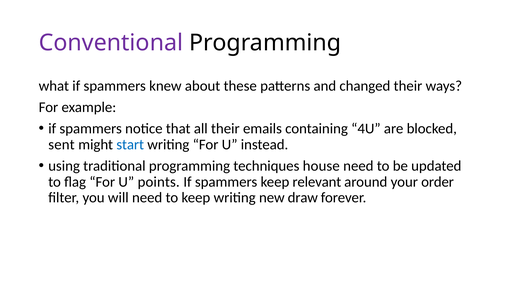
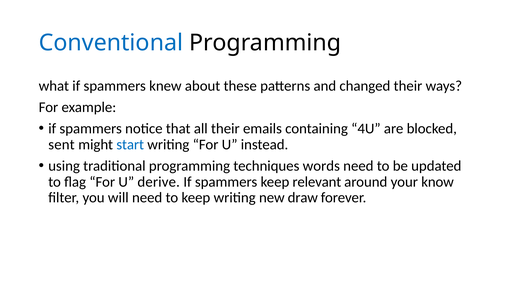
Conventional colour: purple -> blue
house: house -> words
points: points -> derive
order: order -> know
